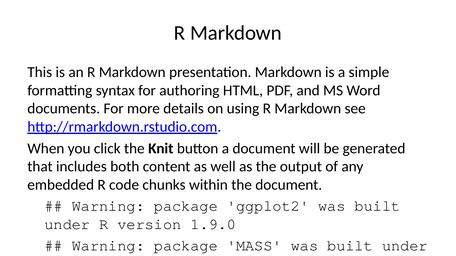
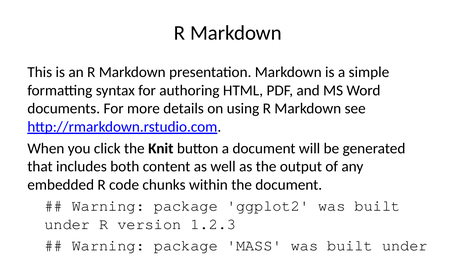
1.9.0: 1.9.0 -> 1.2.3
